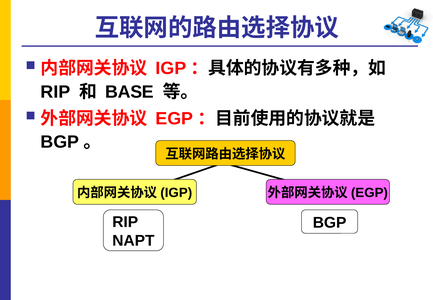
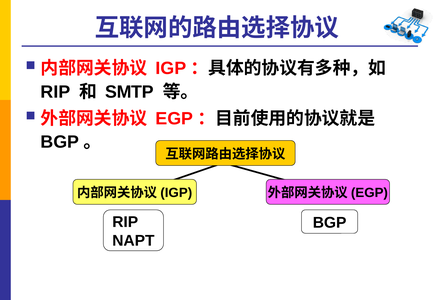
BASE: BASE -> SMTP
